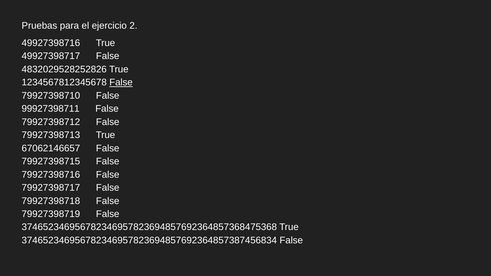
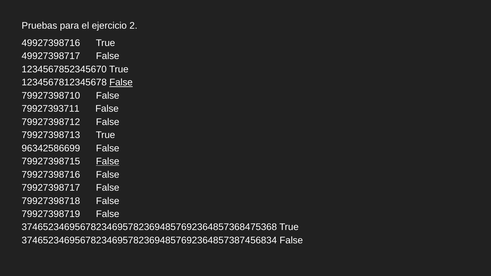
4832029528252826: 4832029528252826 -> 1234567852345670
99927398711: 99927398711 -> 79927393711
67062146657: 67062146657 -> 96342586699
False at (108, 162) underline: none -> present
